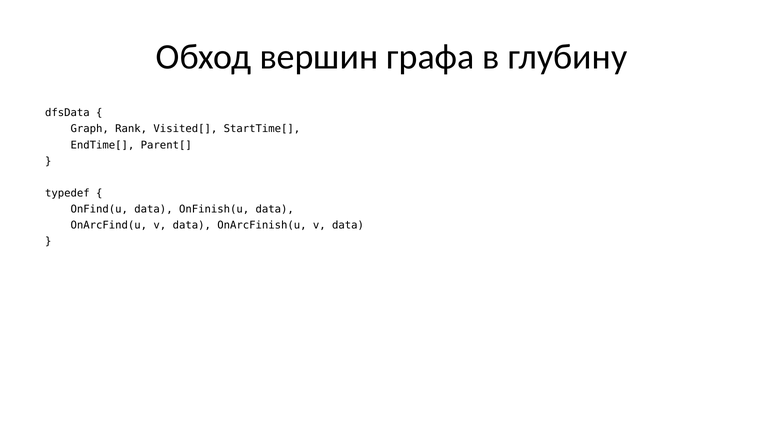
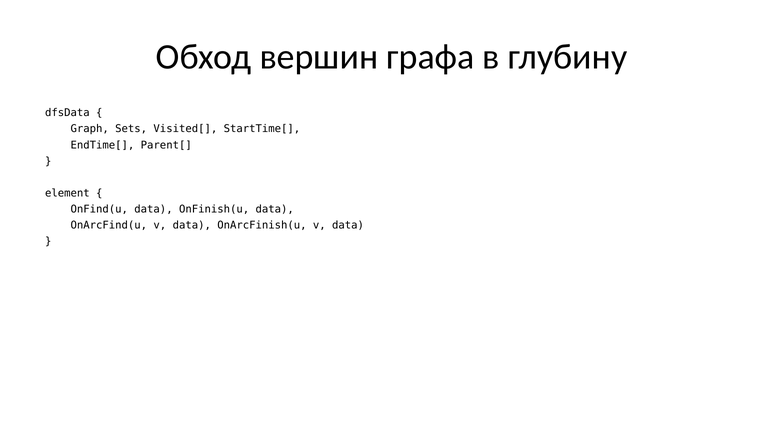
Rank: Rank -> Sets
typedef: typedef -> element
